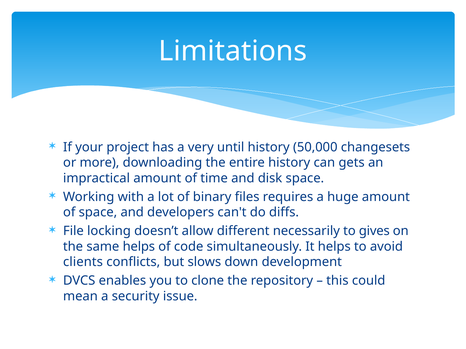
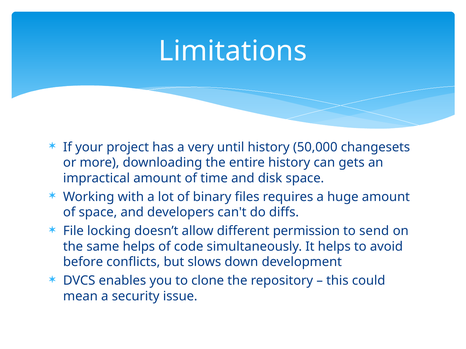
necessarily: necessarily -> permission
gives: gives -> send
clients: clients -> before
